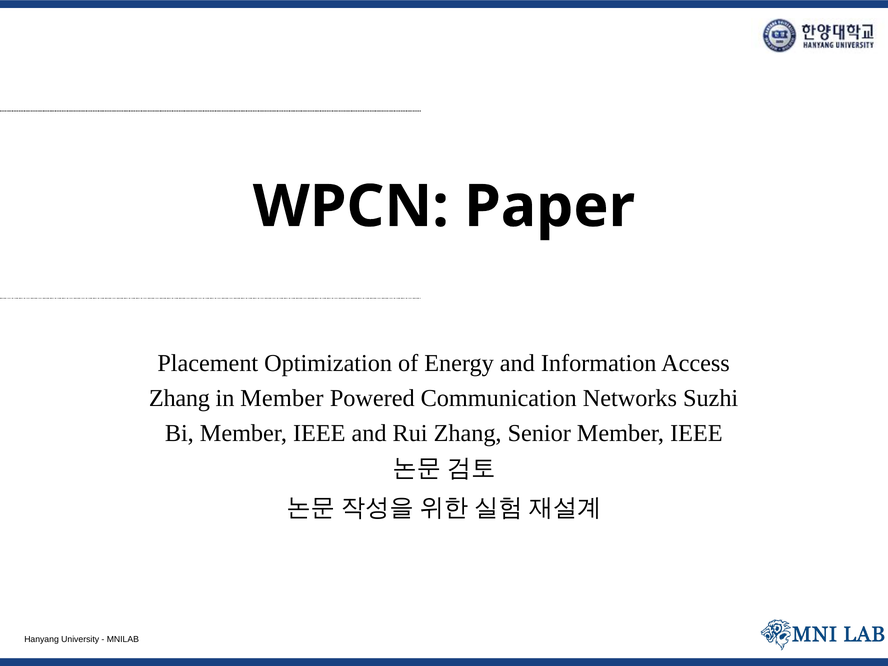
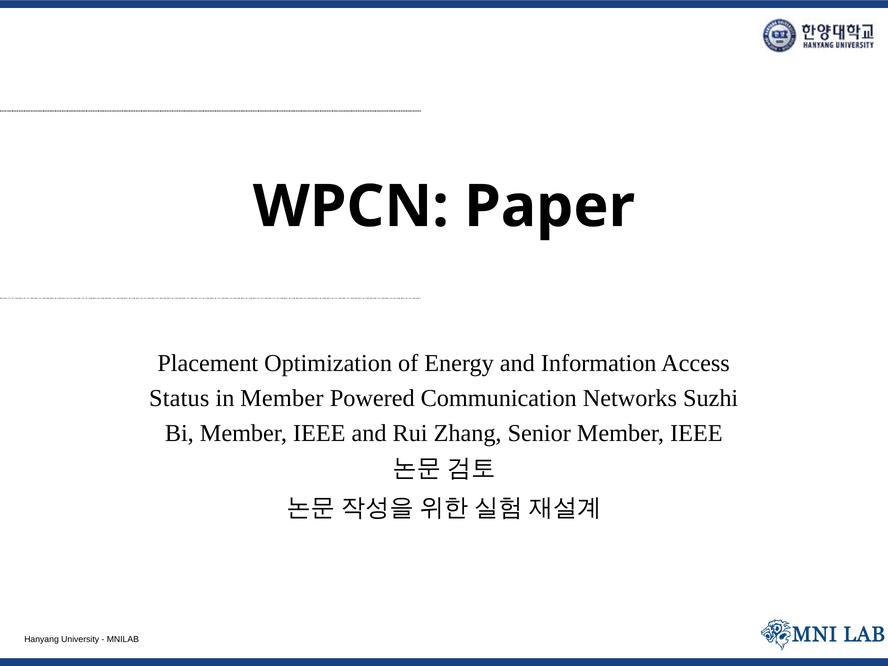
Zhang at (179, 398): Zhang -> Status
